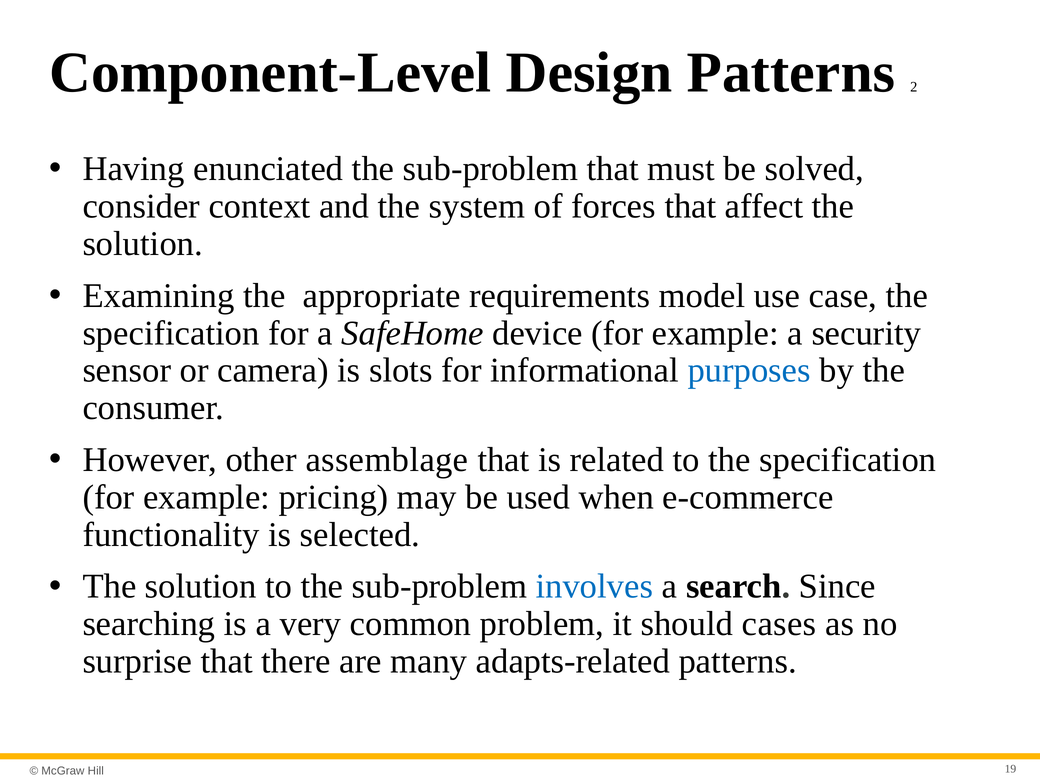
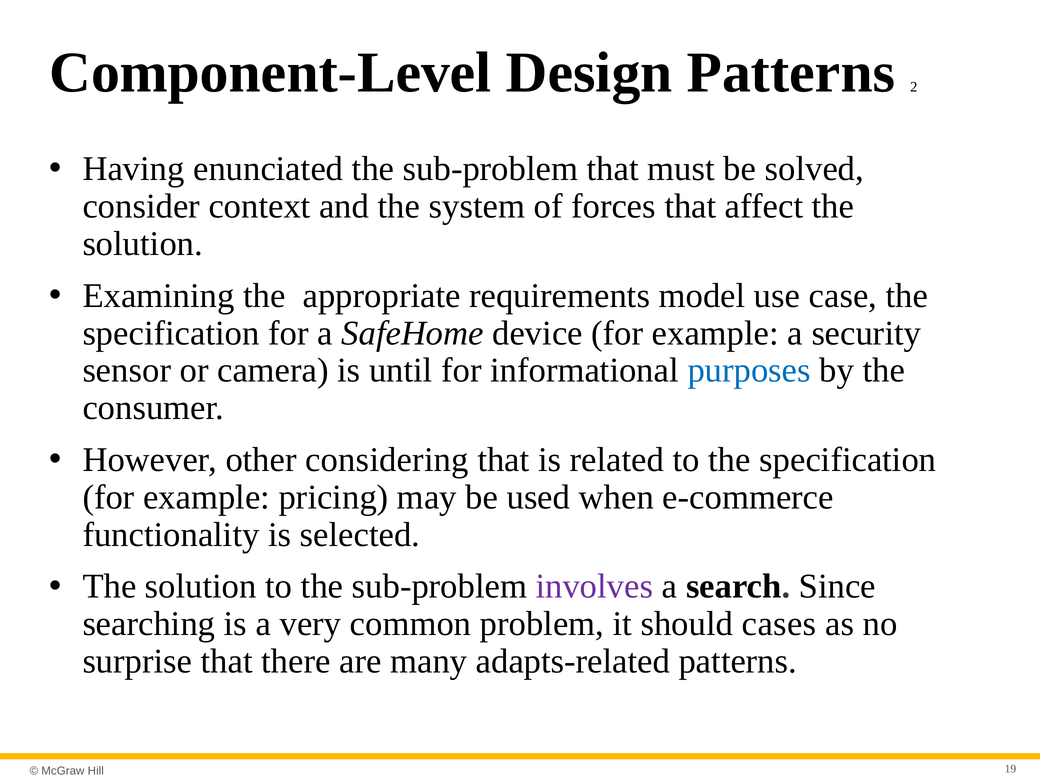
slots: slots -> until
assemblage: assemblage -> considering
involves colour: blue -> purple
